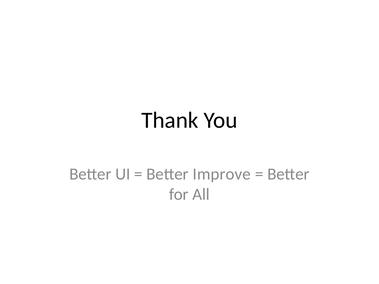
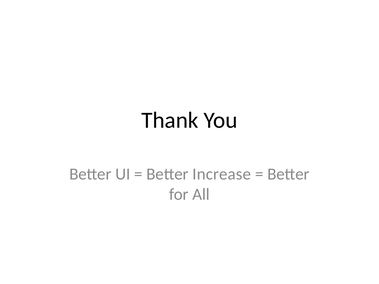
Improve: Improve -> Increase
